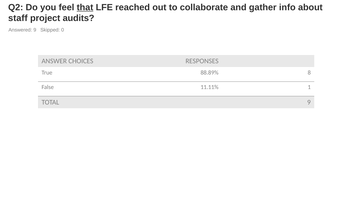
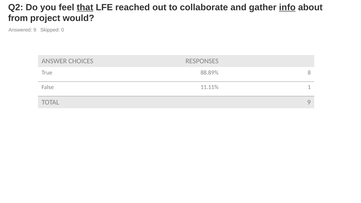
info underline: none -> present
staff: staff -> from
audits: audits -> would
